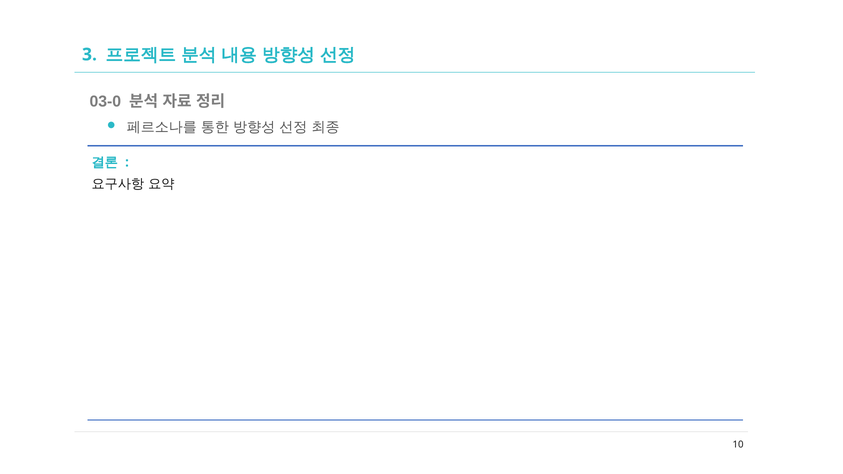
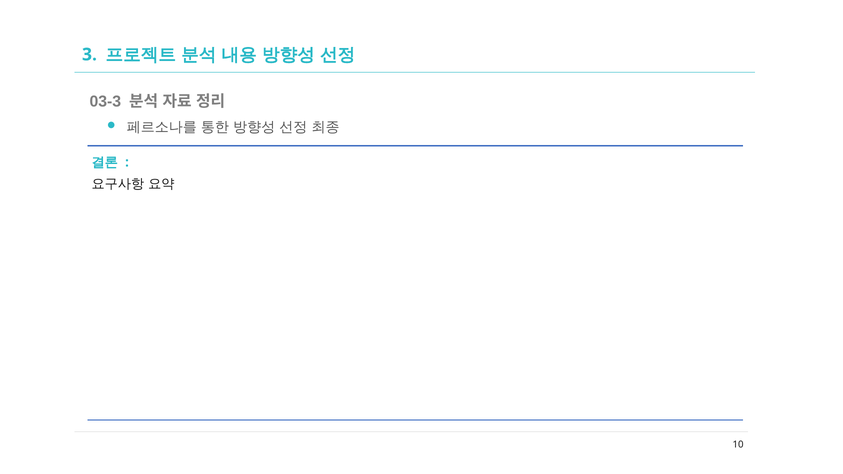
03-0: 03-0 -> 03-3
